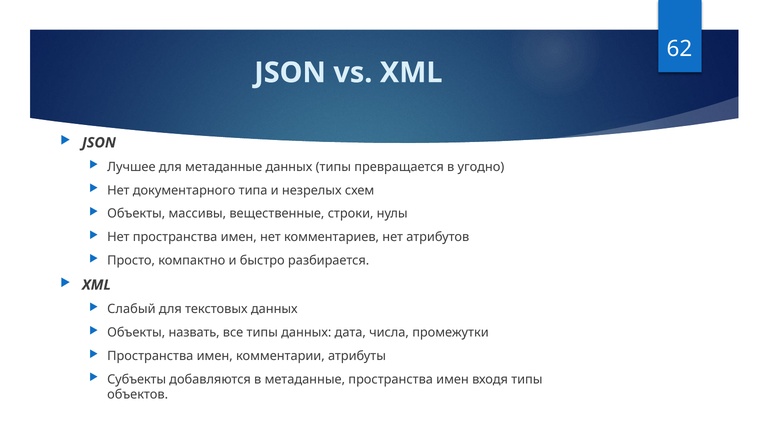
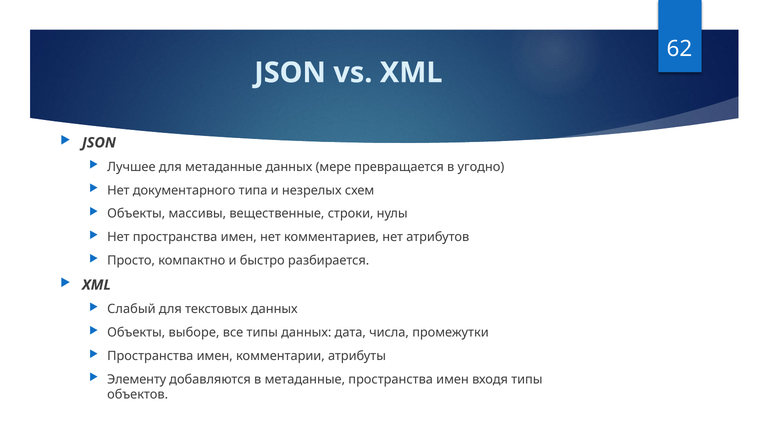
данных типы: типы -> мере
назвать: назвать -> выборе
Субъекты: Субъекты -> Элементу
